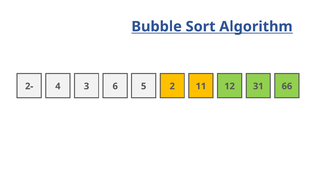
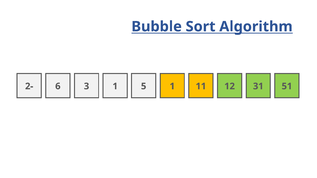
4: 4 -> 6
3 6: 6 -> 1
5 2: 2 -> 1
66: 66 -> 51
